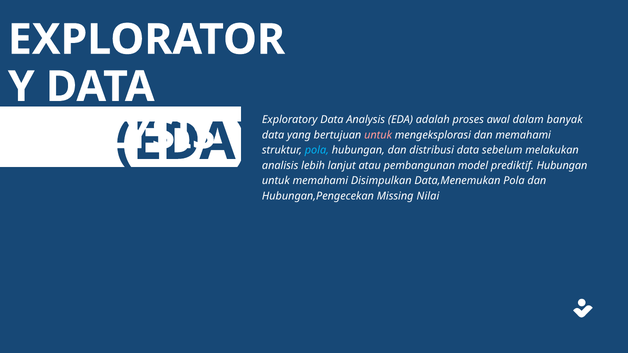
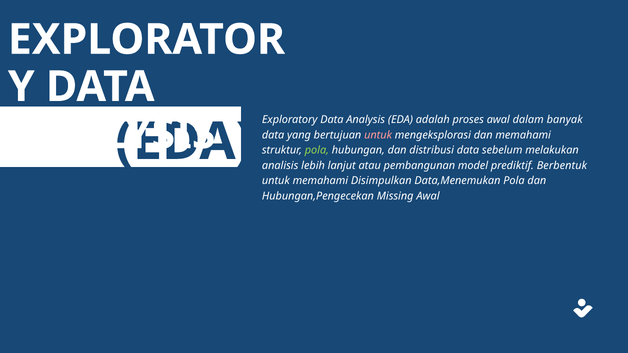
pola at (317, 150) colour: light blue -> light green
prediktif Hubungan: Hubungan -> Berbentuk
Missing Nilai: Nilai -> Awal
